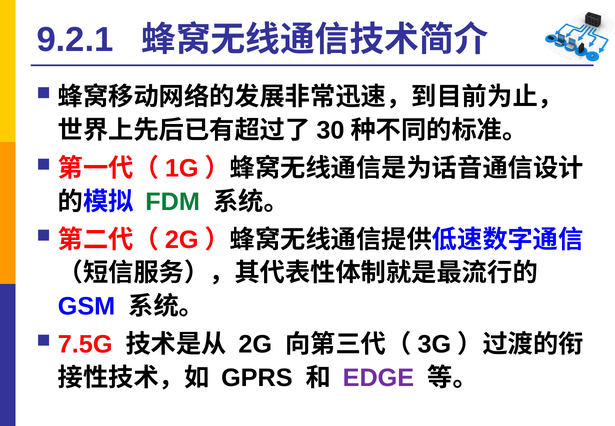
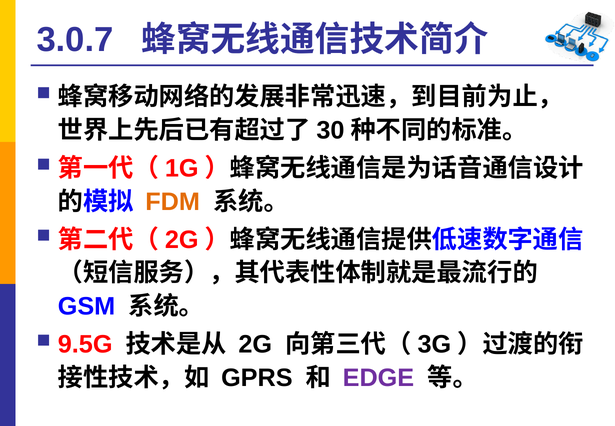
9.2.1: 9.2.1 -> 3.0.7
FDM colour: green -> orange
7.5G: 7.5G -> 9.5G
